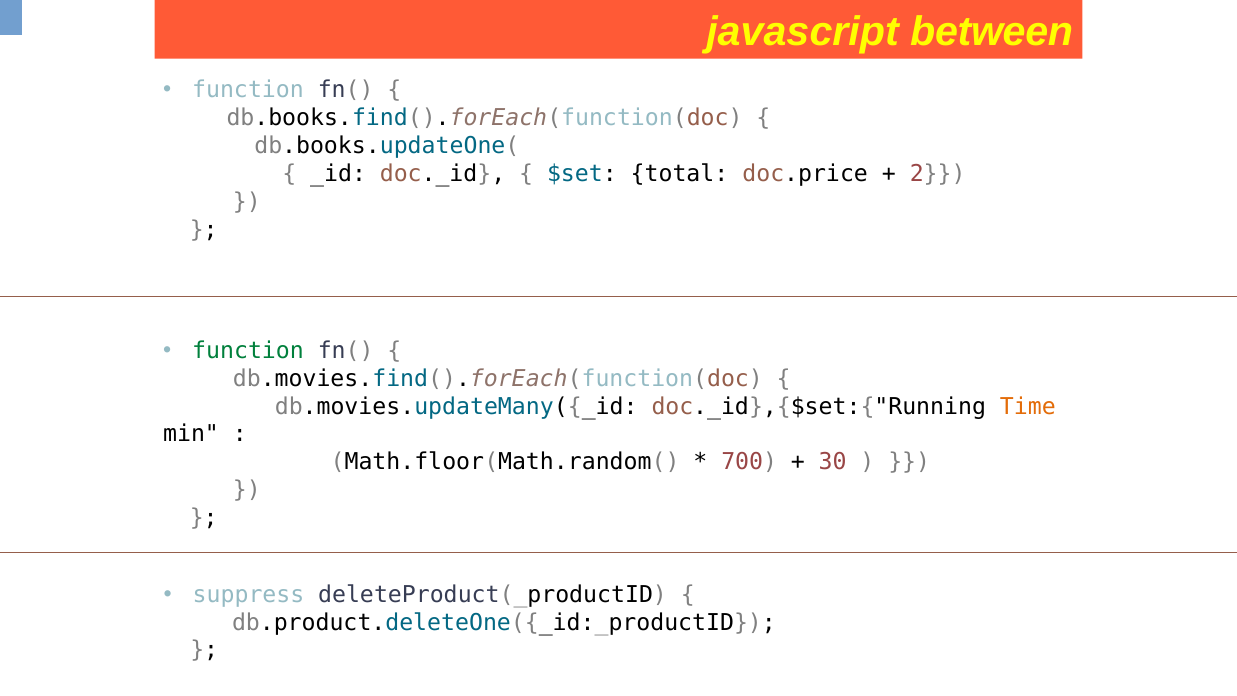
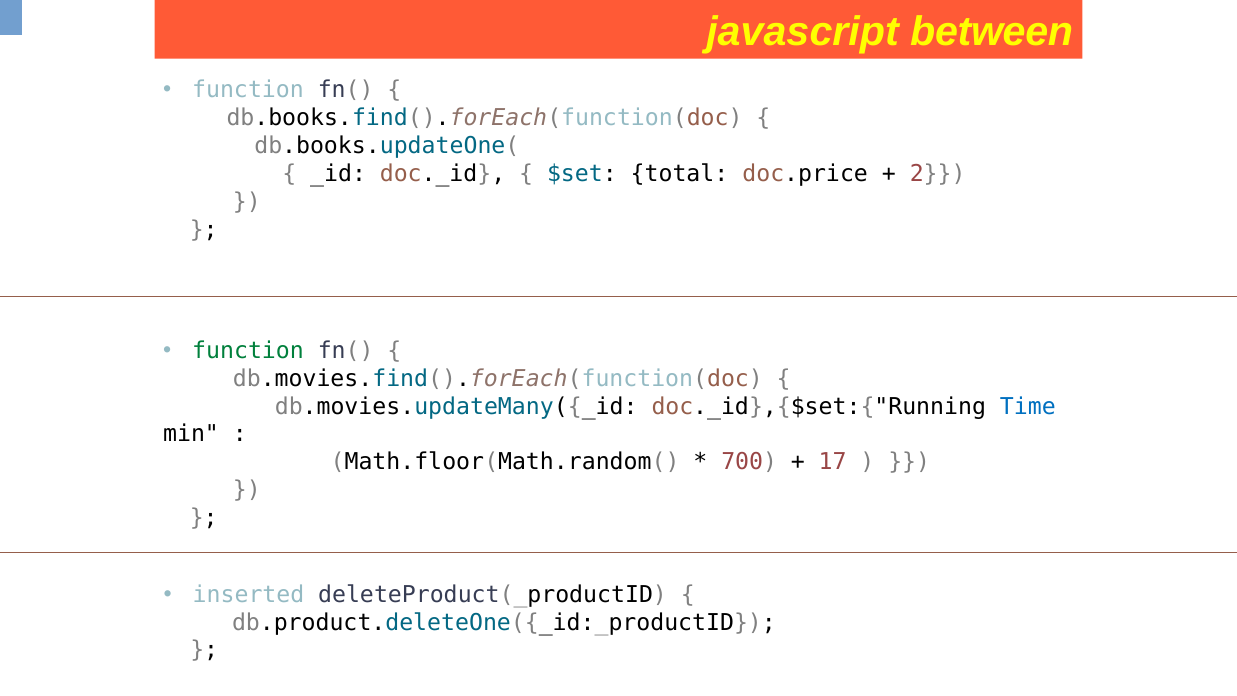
Time colour: orange -> blue
30: 30 -> 17
suppress: suppress -> inserted
